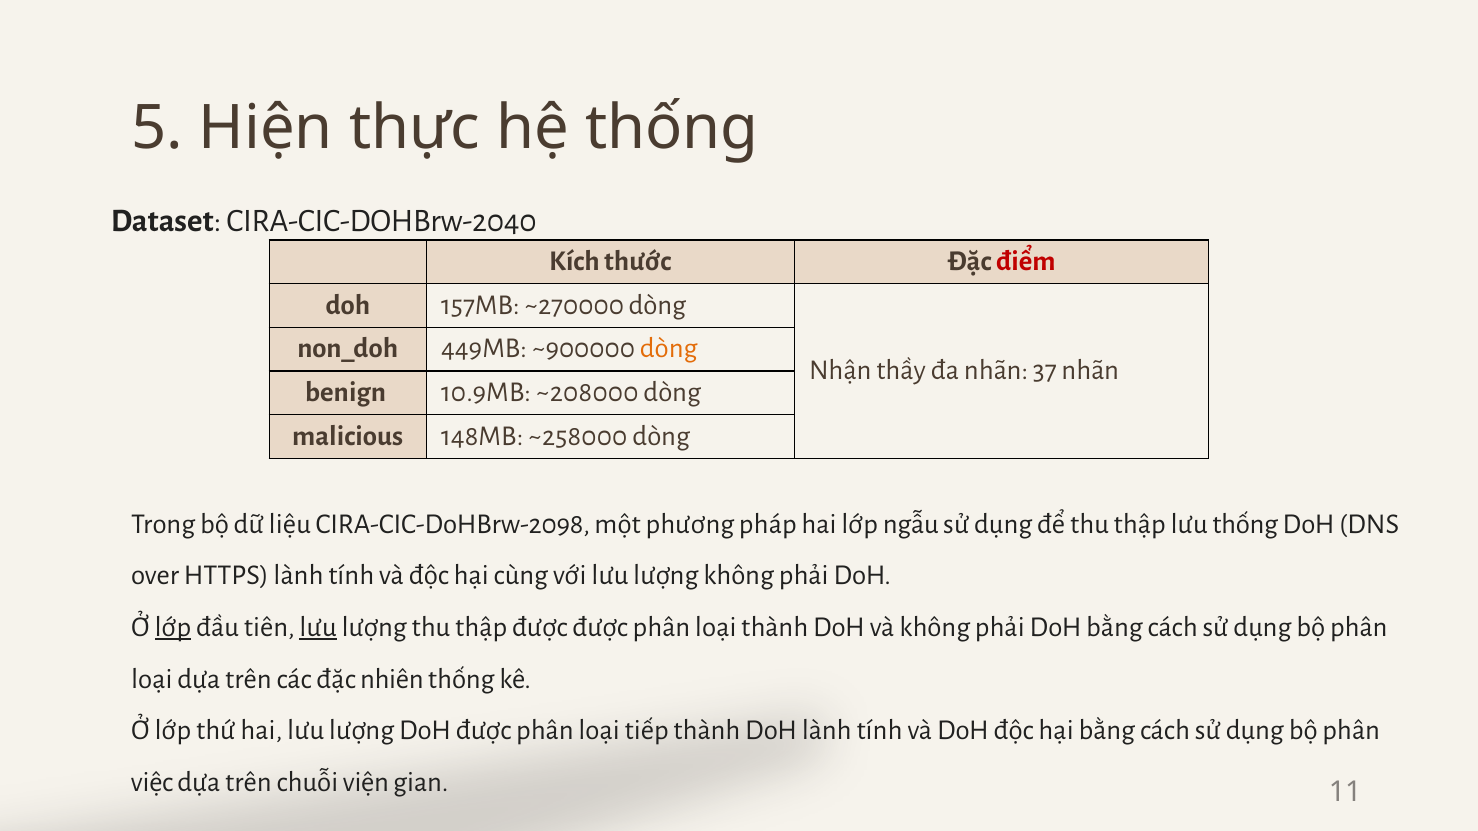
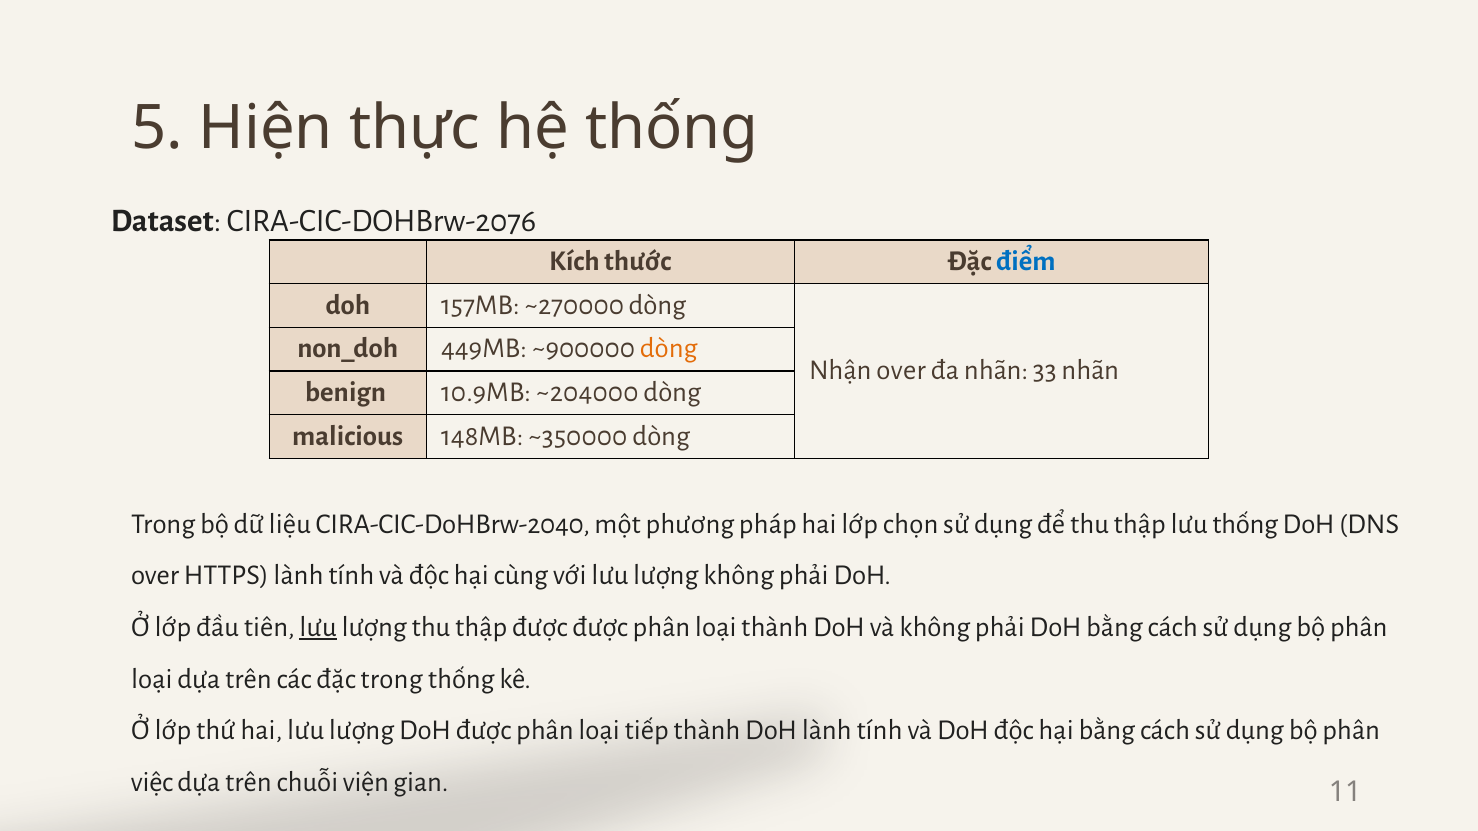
CIRA-CIC-DOHBrw-2040: CIRA-CIC-DOHBrw-2040 -> CIRA-CIC-DOHBrw-2076
điểm colour: red -> blue
Nhận thầy: thầy -> over
37: 37 -> 33
~208000: ~208000 -> ~204000
~258000: ~258000 -> ~350000
CIRA-CIC-DoHBrw-2098: CIRA-CIC-DoHBrw-2098 -> CIRA-CIC-DoHBrw-2040
ngẫu: ngẫu -> chọn
lớp at (173, 627) underline: present -> none
đặc nhiên: nhiên -> trong
